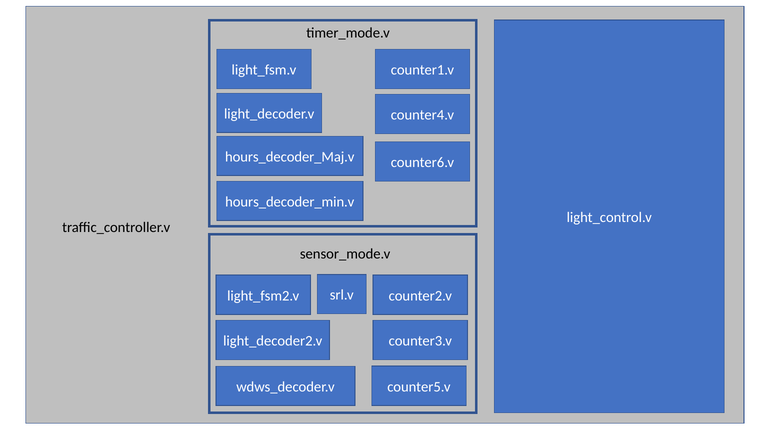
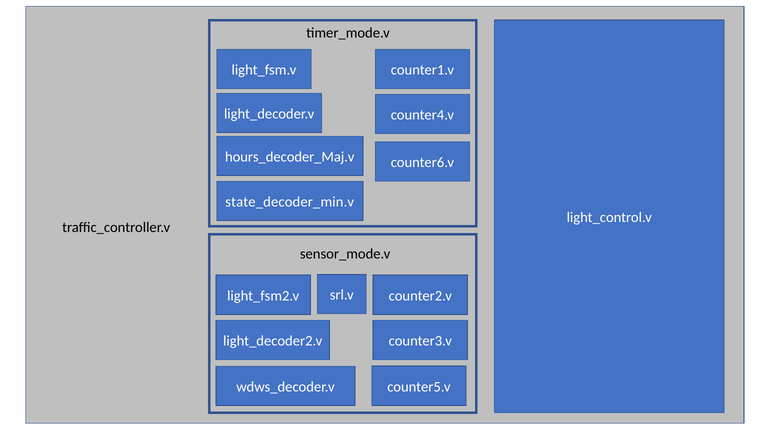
hours_decoder_min.v: hours_decoder_min.v -> state_decoder_min.v
